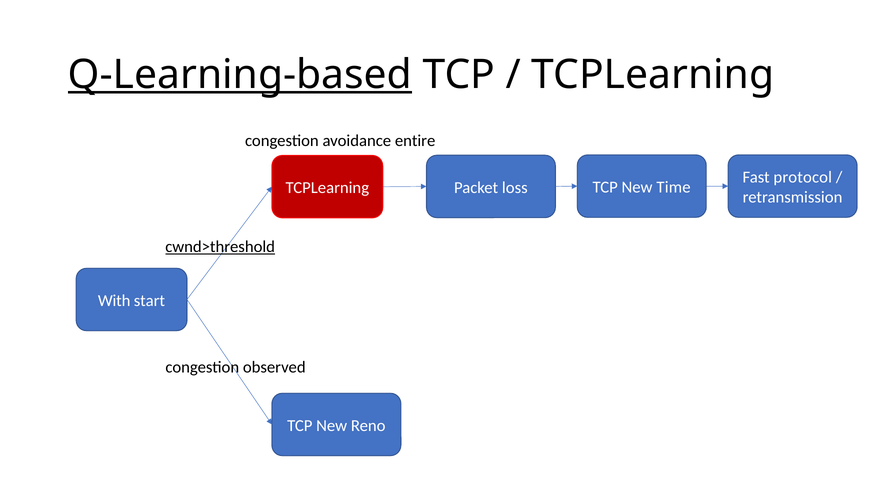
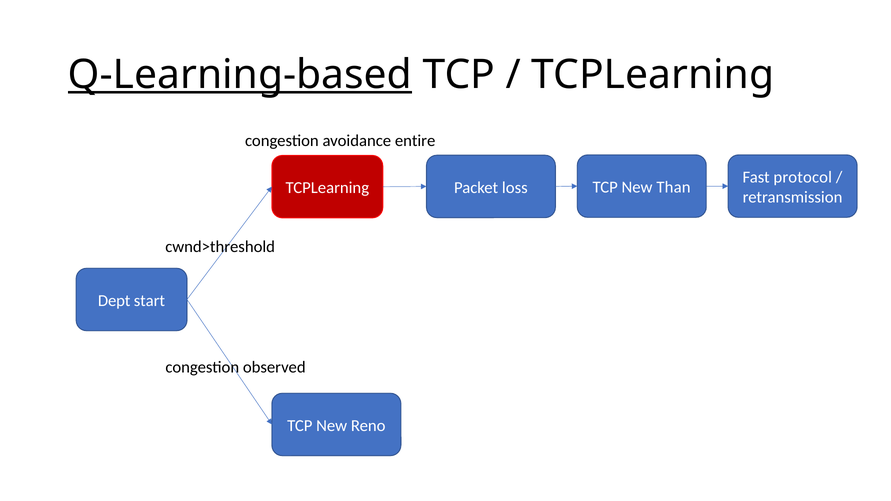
Time: Time -> Than
cwnd>threshold underline: present -> none
With: With -> Dept
